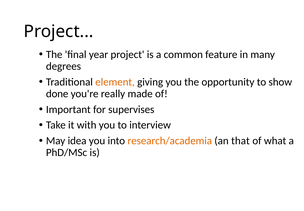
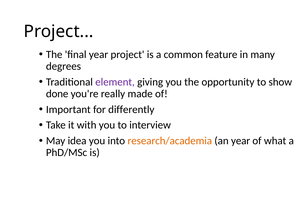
element colour: orange -> purple
supervises: supervises -> differently
an that: that -> year
